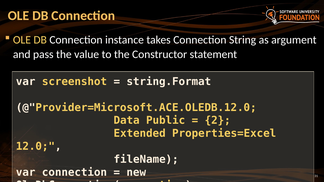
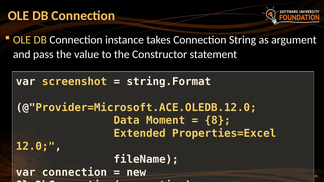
Public: Public -> Moment
2: 2 -> 8
